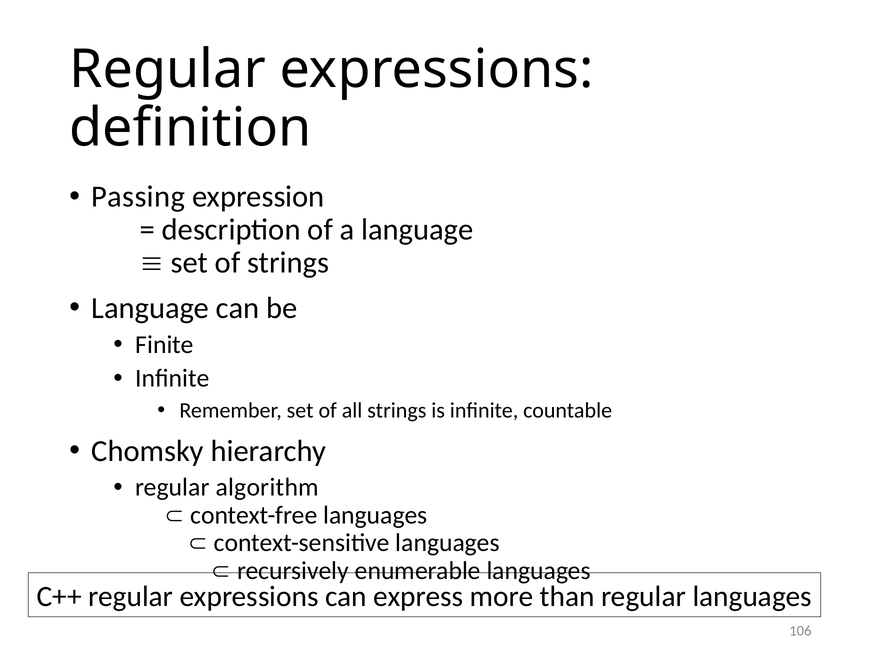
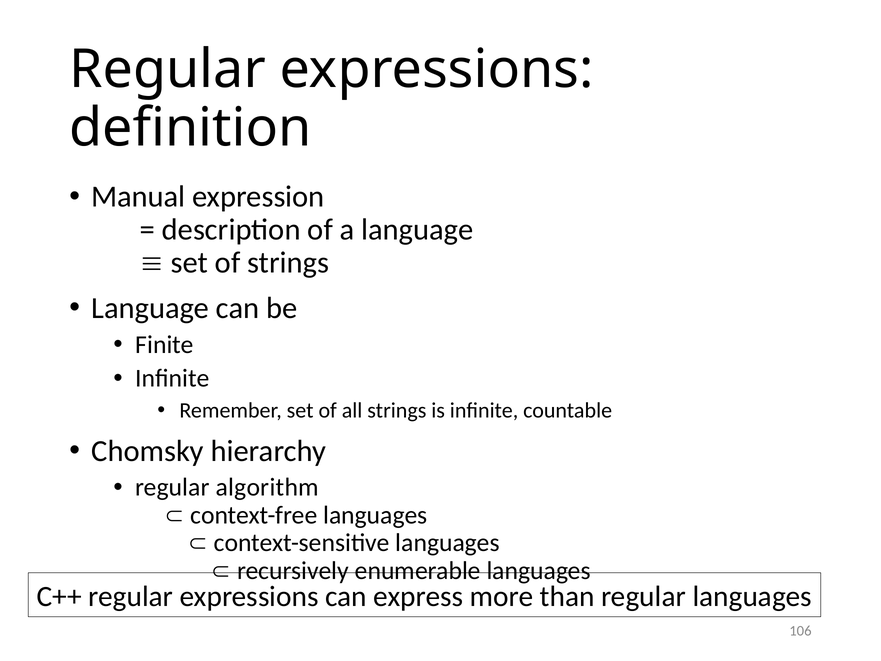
Passing: Passing -> Manual
